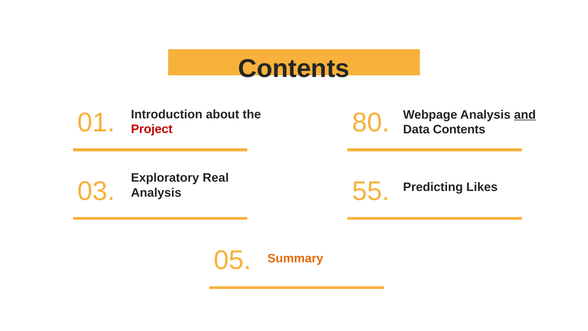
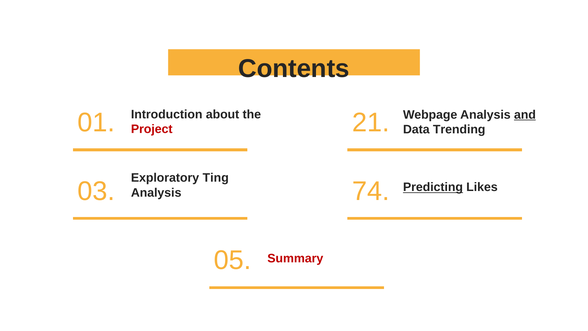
80: 80 -> 21
Data Contents: Contents -> Trending
Real: Real -> Ting
55: 55 -> 74
Predicting underline: none -> present
Summary colour: orange -> red
